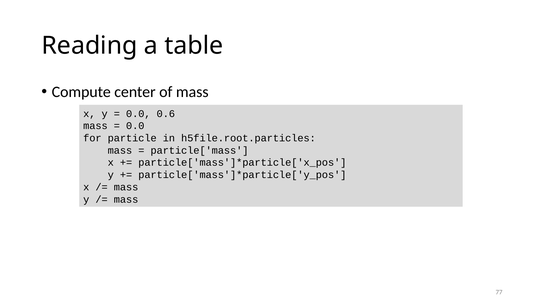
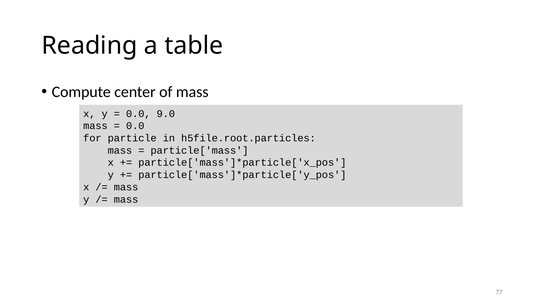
0.6: 0.6 -> 9.0
